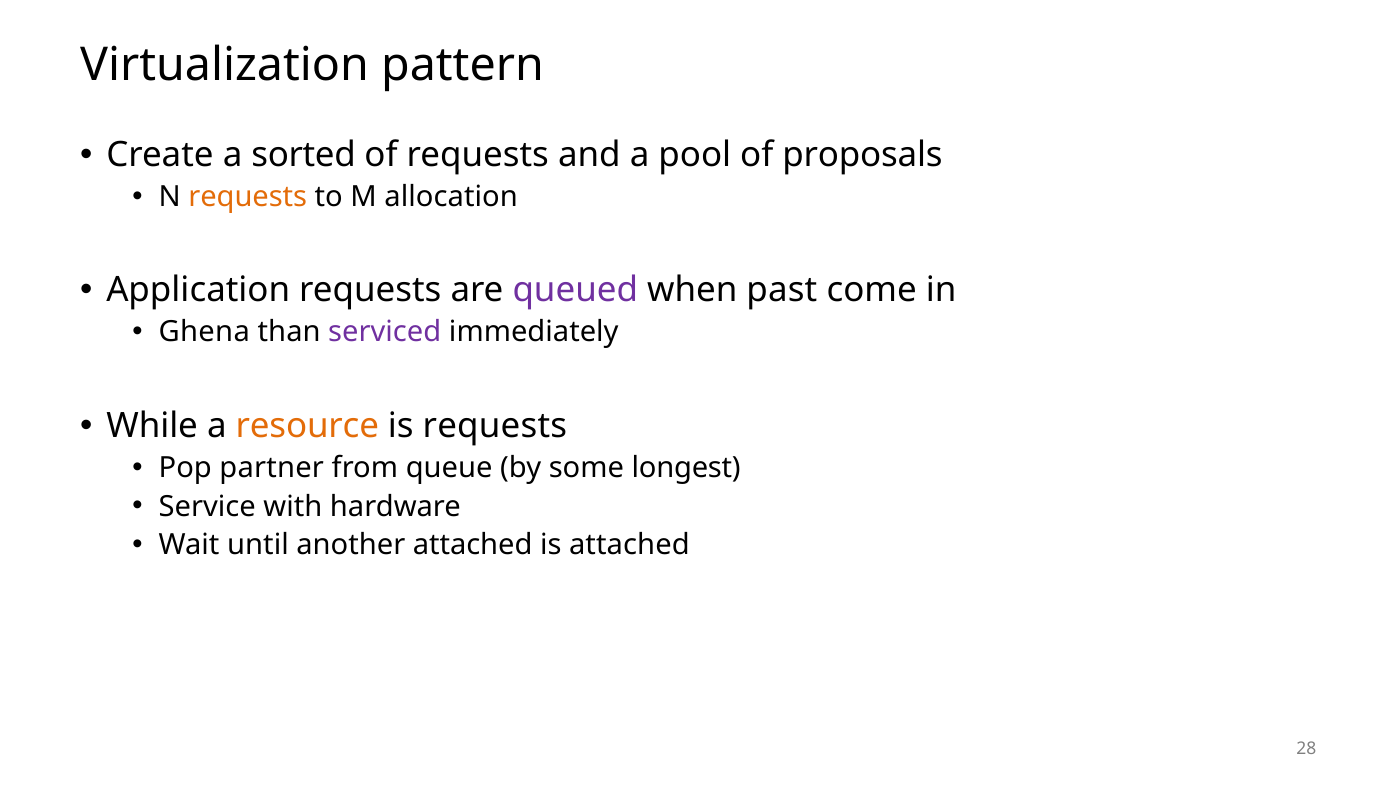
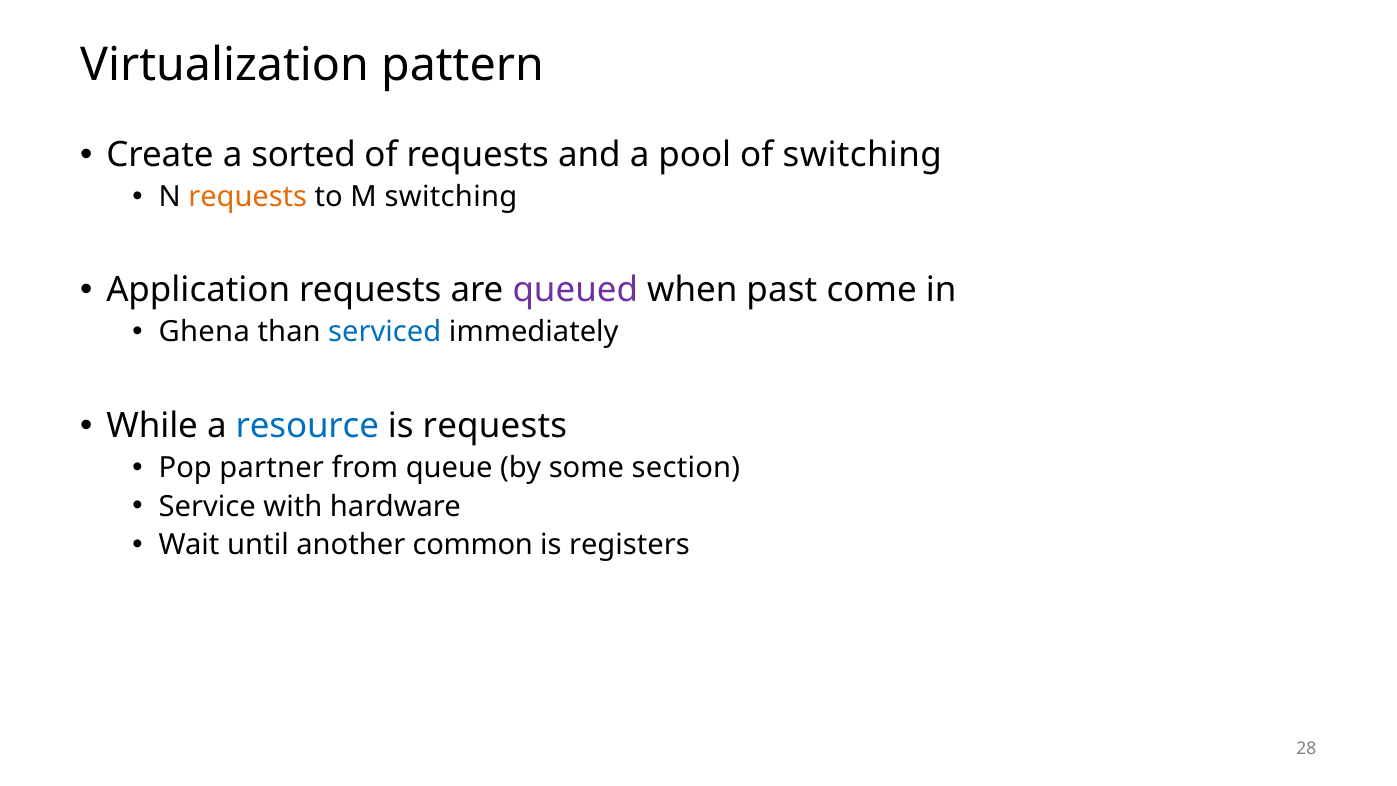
of proposals: proposals -> switching
M allocation: allocation -> switching
serviced colour: purple -> blue
resource colour: orange -> blue
longest: longest -> section
another attached: attached -> common
is attached: attached -> registers
